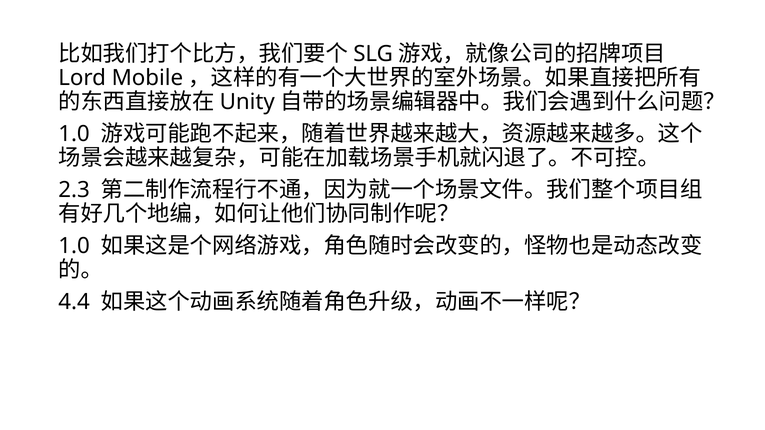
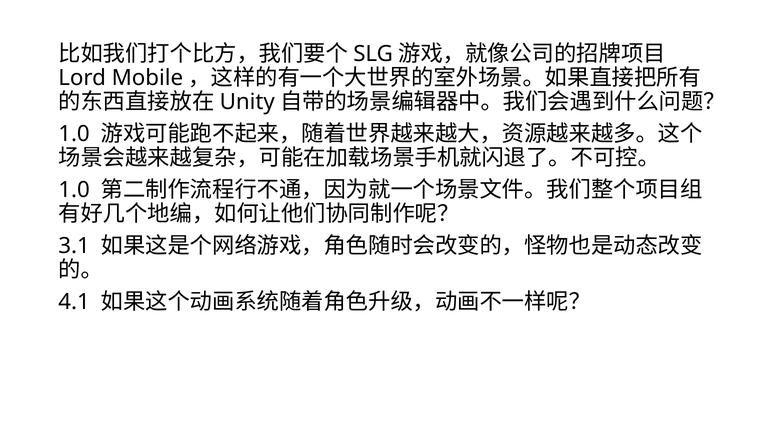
2.3 at (74, 190): 2.3 -> 1.0
1.0 at (74, 246): 1.0 -> 3.1
4.4: 4.4 -> 4.1
